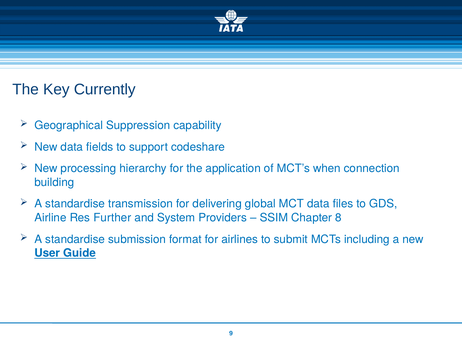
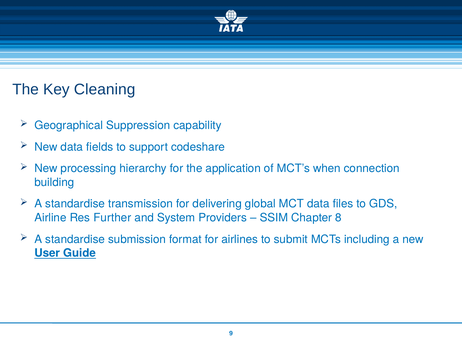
Currently: Currently -> Cleaning
